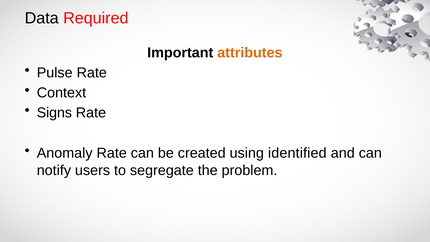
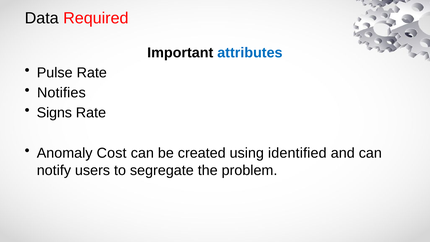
attributes colour: orange -> blue
Context: Context -> Notifies
Anomaly Rate: Rate -> Cost
